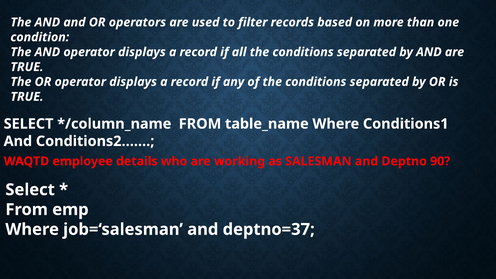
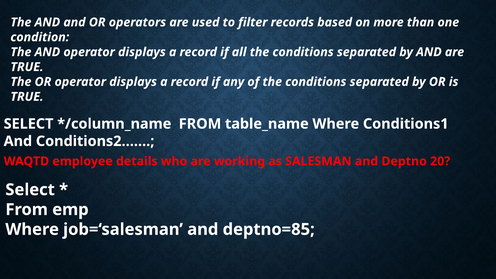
90: 90 -> 20
deptno=37: deptno=37 -> deptno=85
